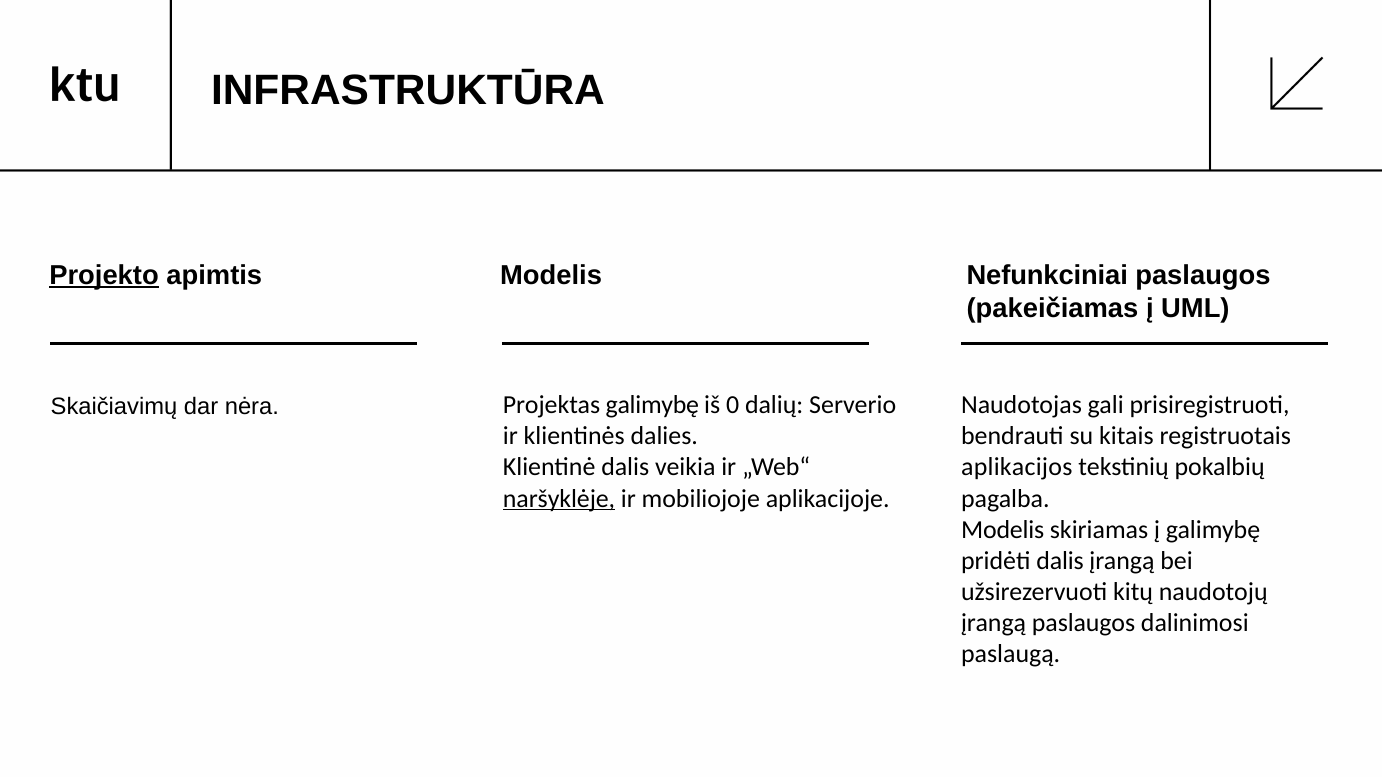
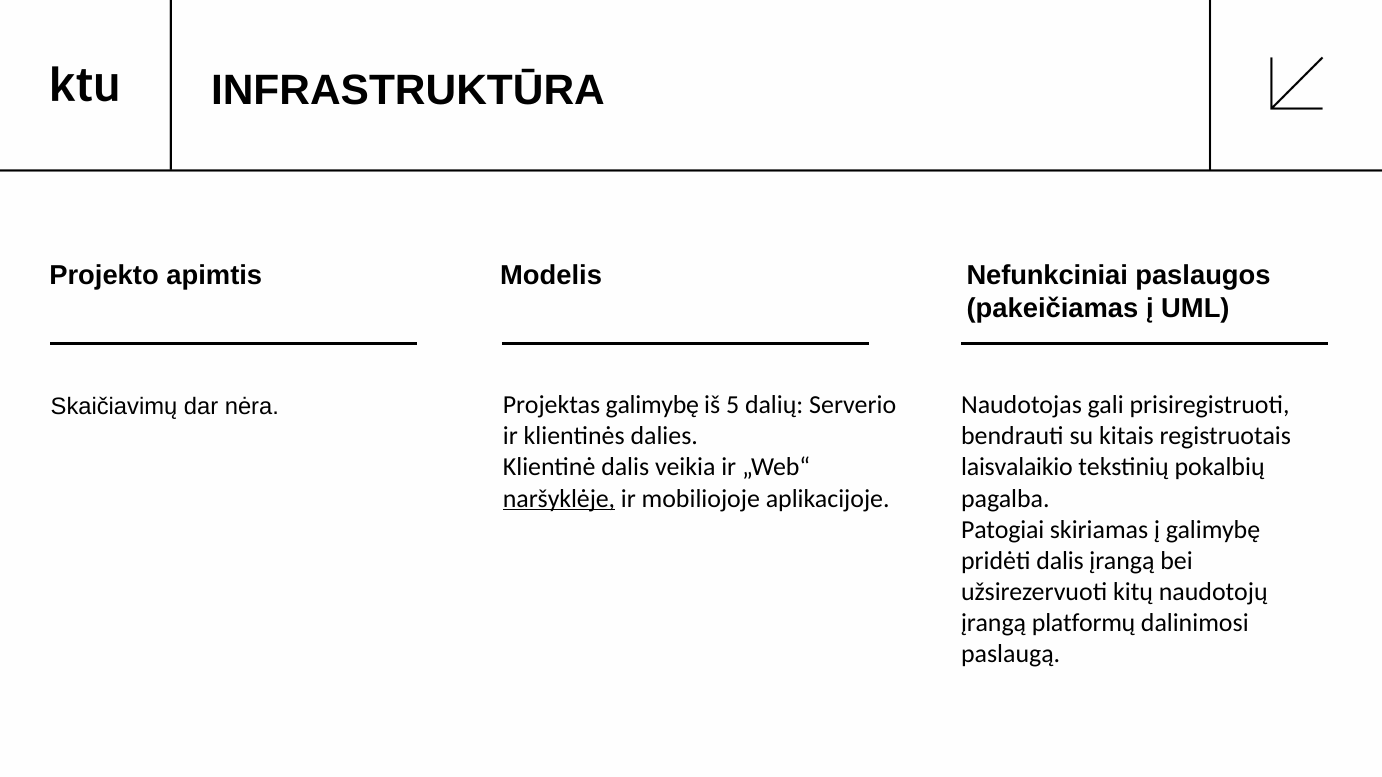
Projekto underline: present -> none
0: 0 -> 5
aplikacijos: aplikacijos -> laisvalaikio
Modelis at (1003, 530): Modelis -> Patogiai
įrangą paslaugos: paslaugos -> platformų
